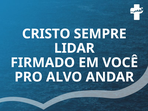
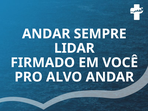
CRISTO at (46, 34): CRISTO -> ANDAR
